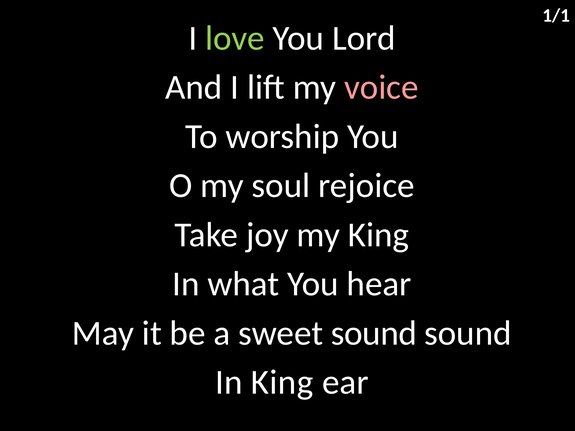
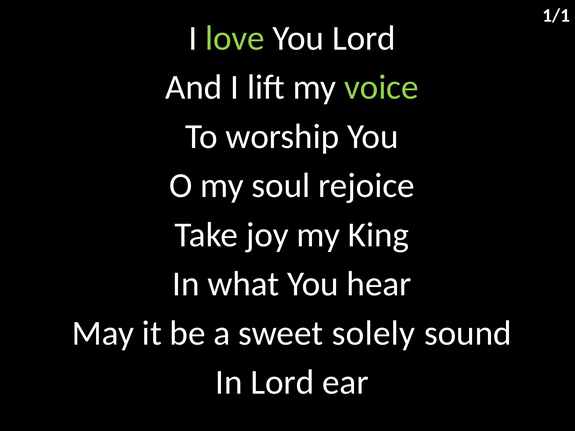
voice colour: pink -> light green
sweet sound: sound -> solely
In King: King -> Lord
